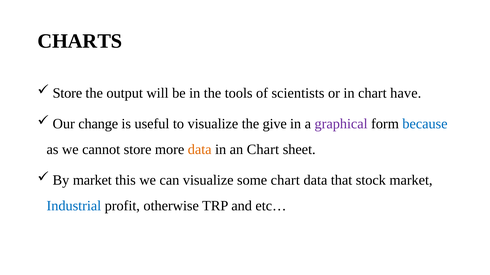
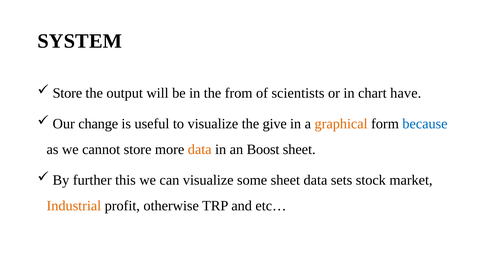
CHARTS: CHARTS -> SYSTEM
tools: tools -> from
graphical colour: purple -> orange
an Chart: Chart -> Boost
By market: market -> further
some chart: chart -> sheet
that: that -> sets
Industrial colour: blue -> orange
